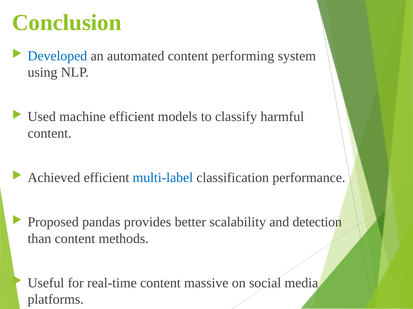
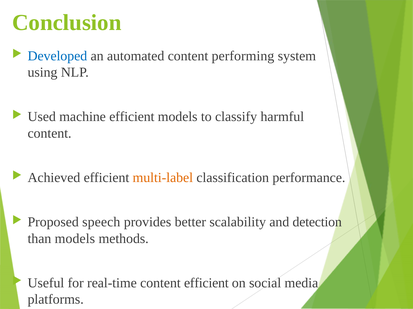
multi-label colour: blue -> orange
pandas: pandas -> speech
than content: content -> models
content massive: massive -> efficient
